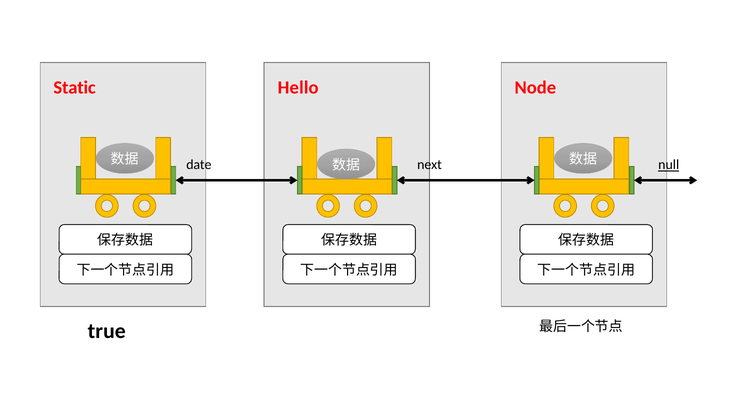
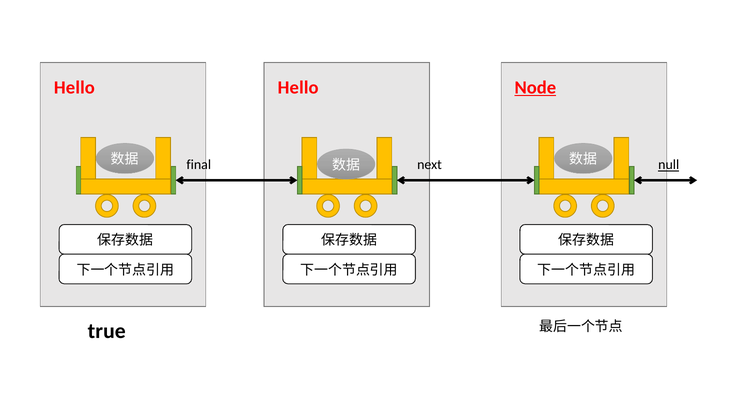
Static at (75, 87): Static -> Hello
Node underline: none -> present
date: date -> final
